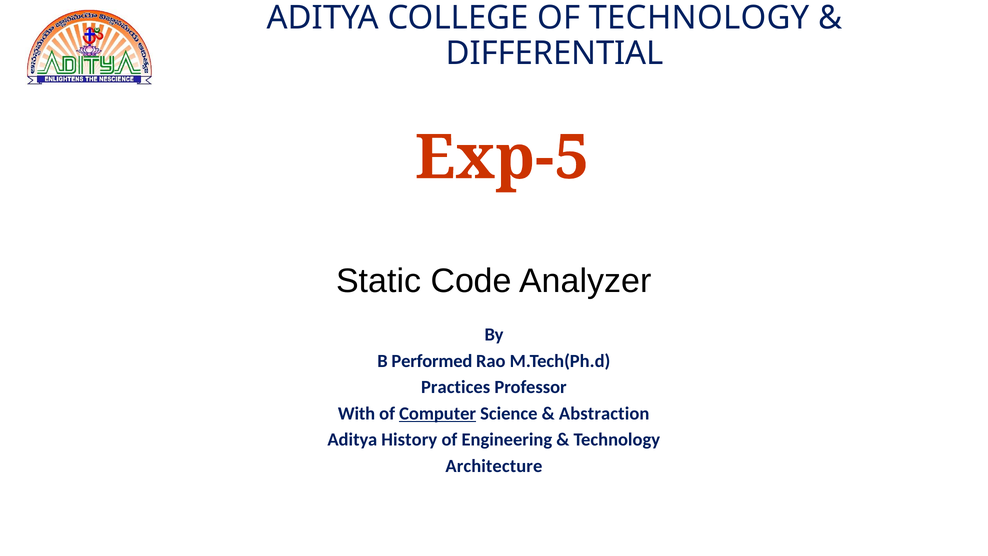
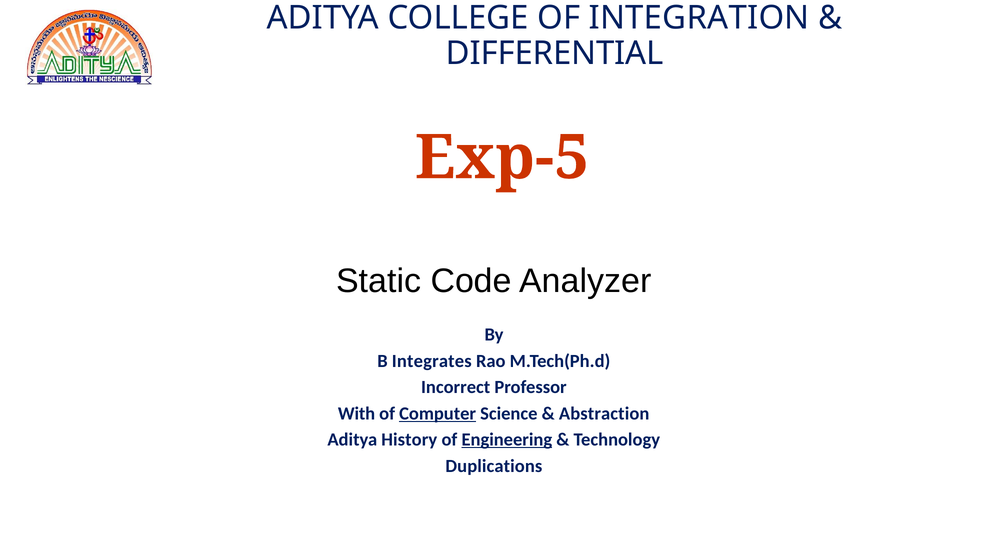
OF TECHNOLOGY: TECHNOLOGY -> INTEGRATION
Performed: Performed -> Integrates
Practices: Practices -> Incorrect
Engineering underline: none -> present
Architecture: Architecture -> Duplications
